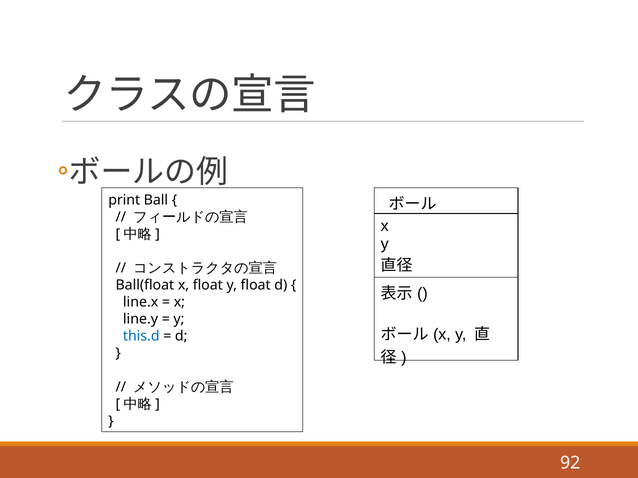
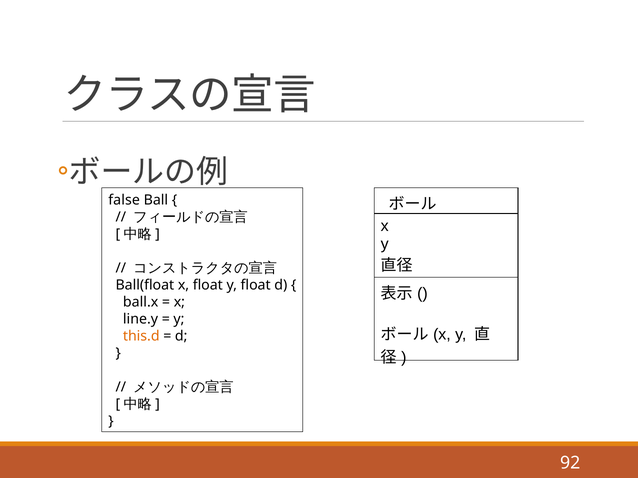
print: print -> false
line.x: line.x -> ball.x
this.d colour: blue -> orange
